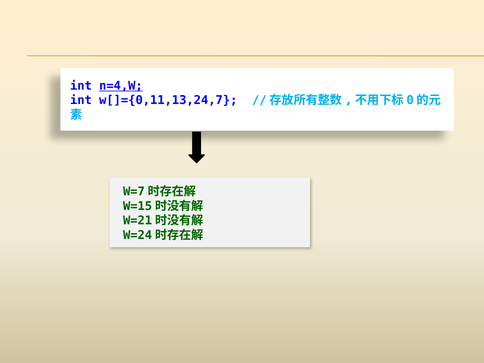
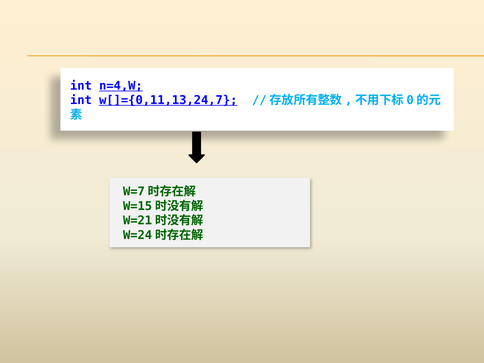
w[]={0,11,13,24,7 underline: none -> present
